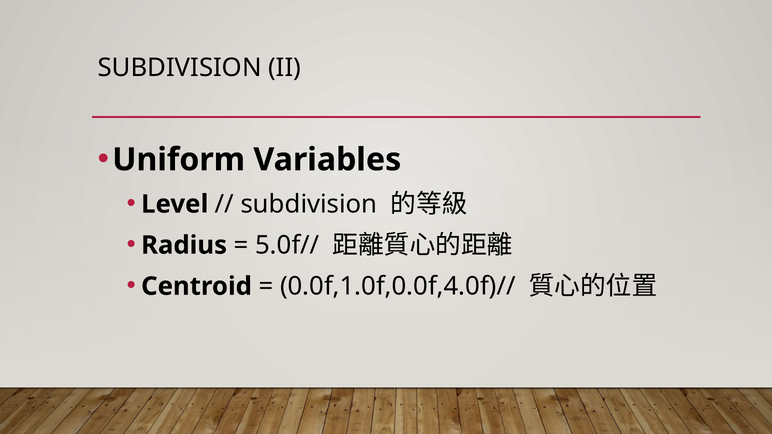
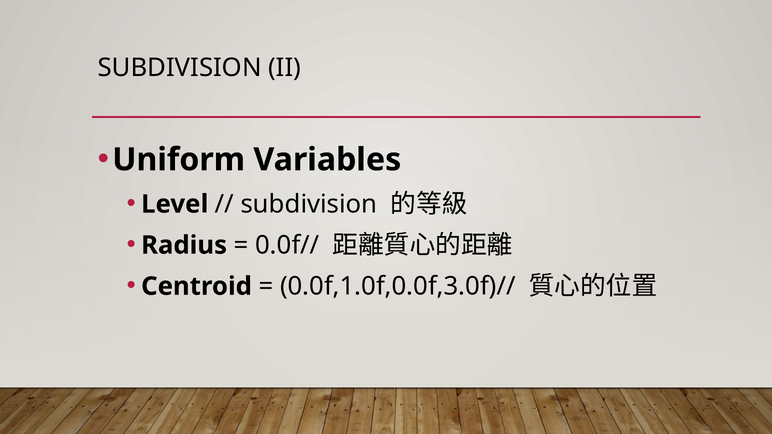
5.0f//: 5.0f// -> 0.0f//
0.0f,1.0f,0.0f,4.0f)//: 0.0f,1.0f,0.0f,4.0f)// -> 0.0f,1.0f,0.0f,3.0f)//
